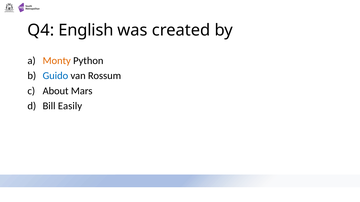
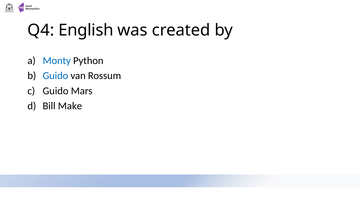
Monty colour: orange -> blue
About at (56, 91): About -> Guido
Easily: Easily -> Make
